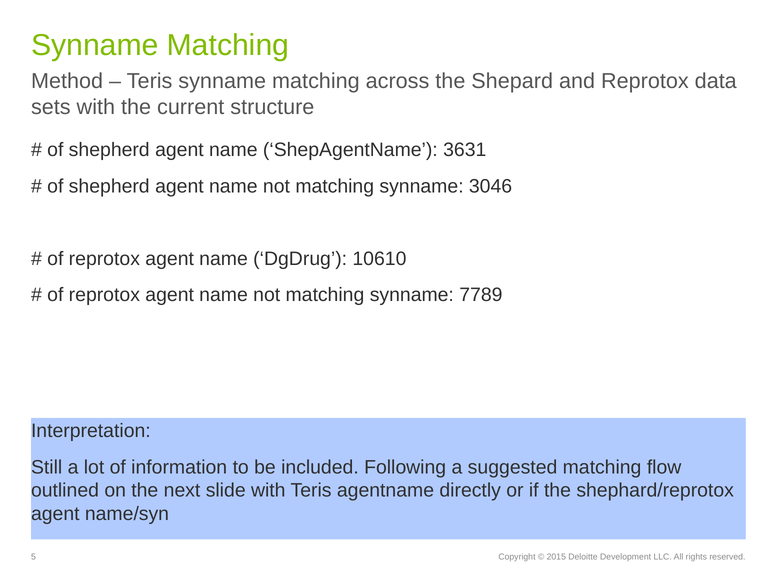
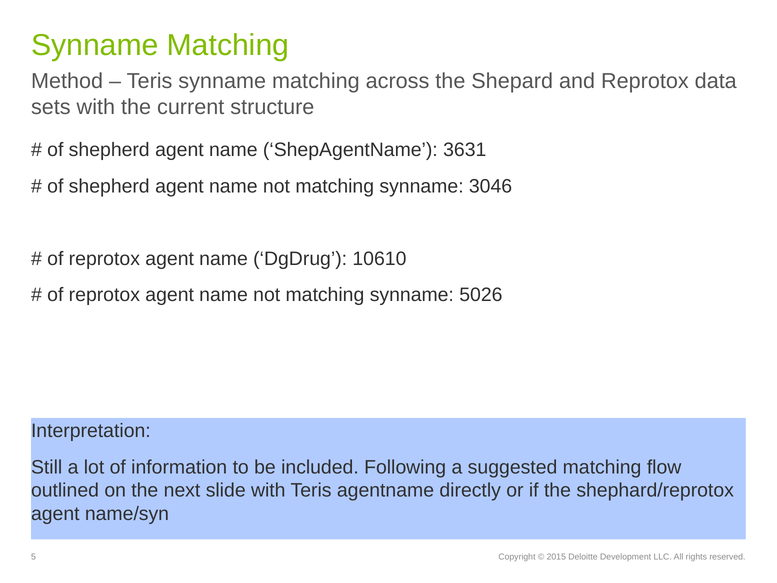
7789: 7789 -> 5026
